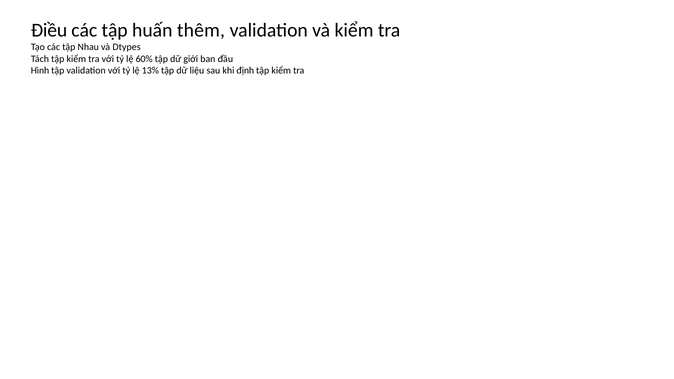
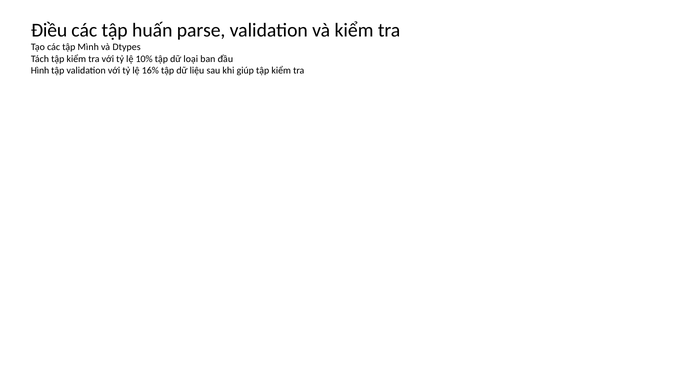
thêm: thêm -> parse
Nhau: Nhau -> Mình
60%: 60% -> 10%
giới: giới -> loại
13%: 13% -> 16%
định: định -> giúp
